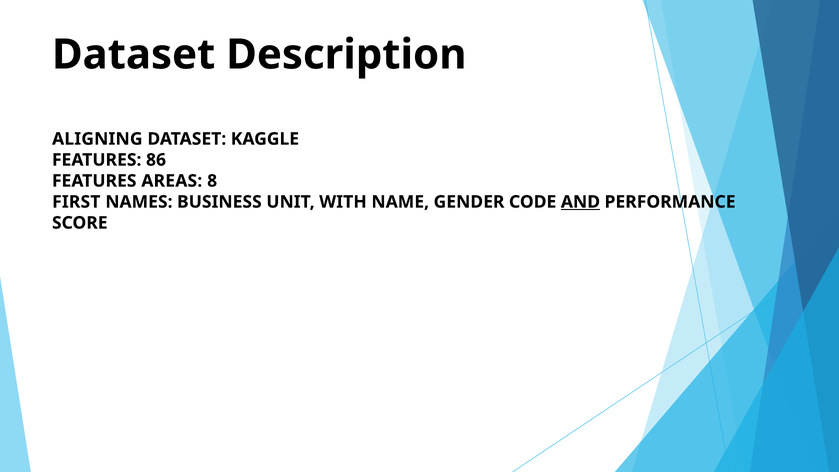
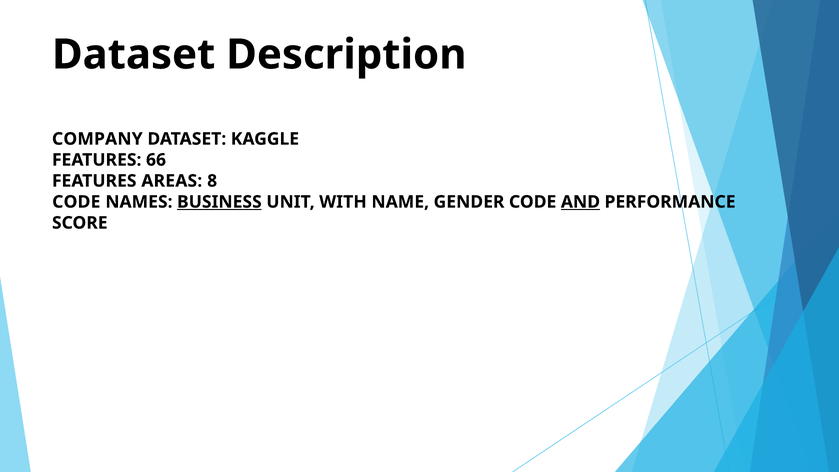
ALIGNING: ALIGNING -> COMPANY
86: 86 -> 66
FIRST at (76, 202): FIRST -> CODE
BUSINESS underline: none -> present
